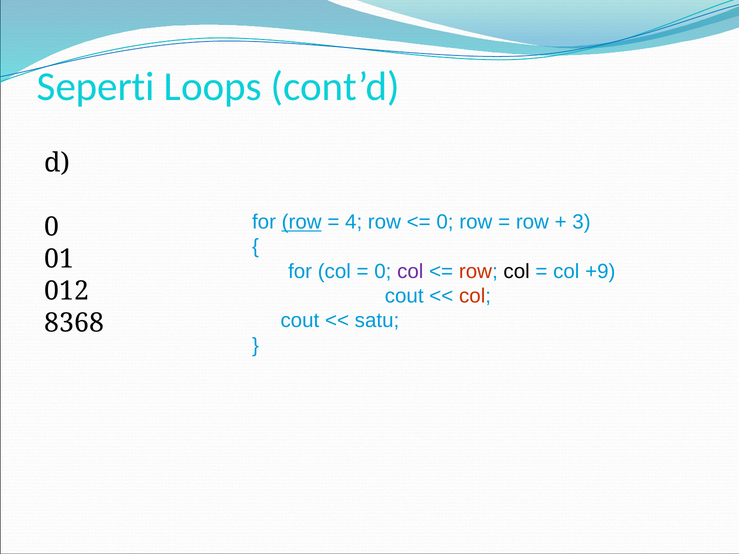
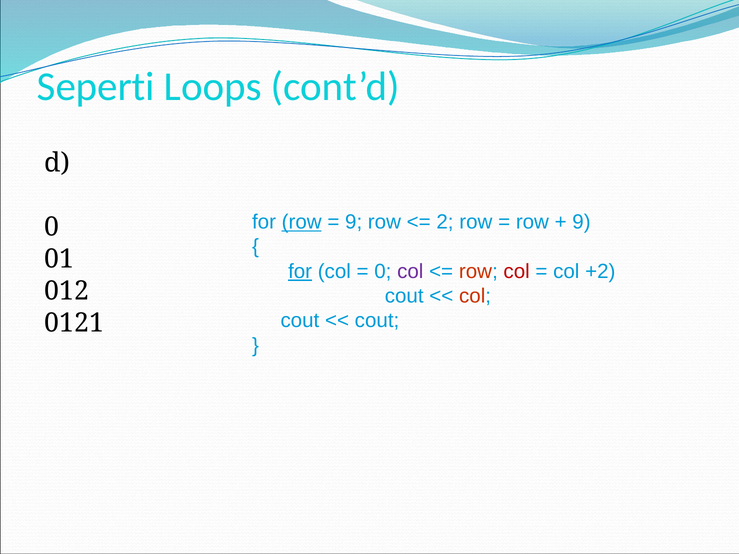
4 at (354, 222): 4 -> 9
0 at (445, 222): 0 -> 2
3 at (582, 222): 3 -> 9
for at (300, 271) underline: none -> present
col at (517, 271) colour: black -> red
+9: +9 -> +2
satu at (377, 321): satu -> cout
8368: 8368 -> 0121
